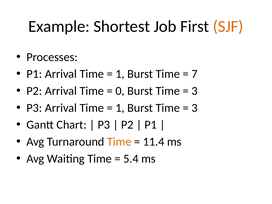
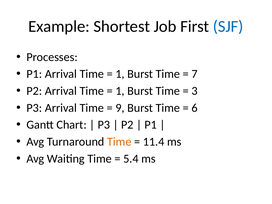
SJF colour: orange -> blue
0 at (120, 91): 0 -> 1
1 at (120, 108): 1 -> 9
3 at (195, 108): 3 -> 6
